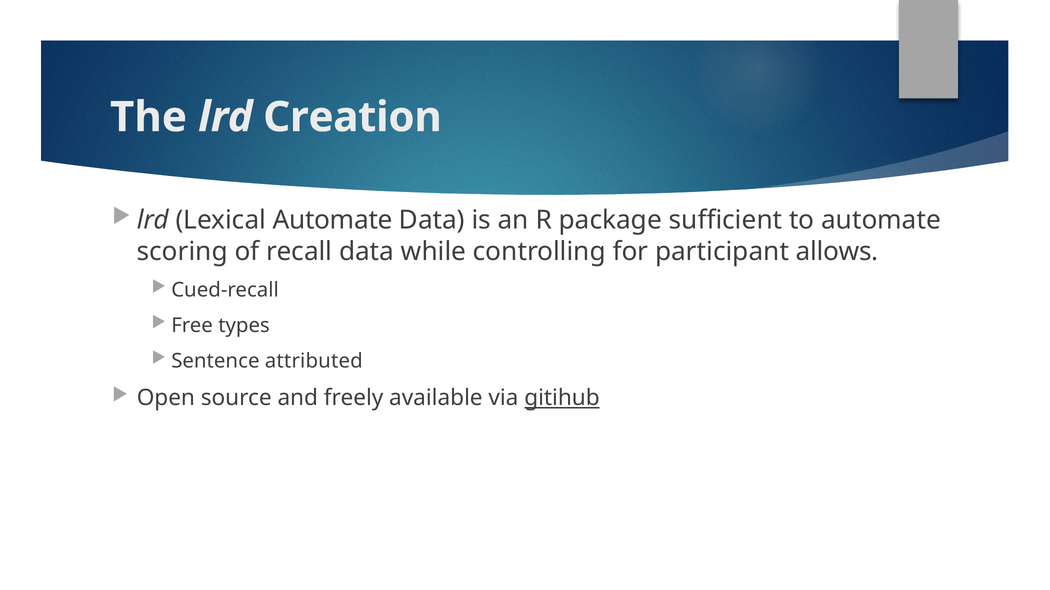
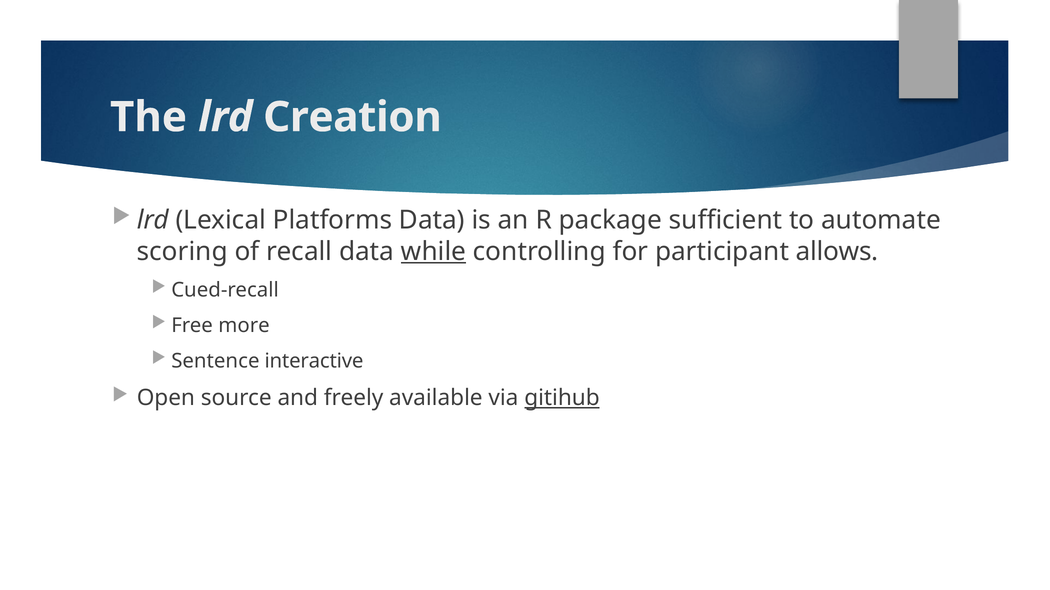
Lexical Automate: Automate -> Platforms
while underline: none -> present
types: types -> more
attributed: attributed -> interactive
